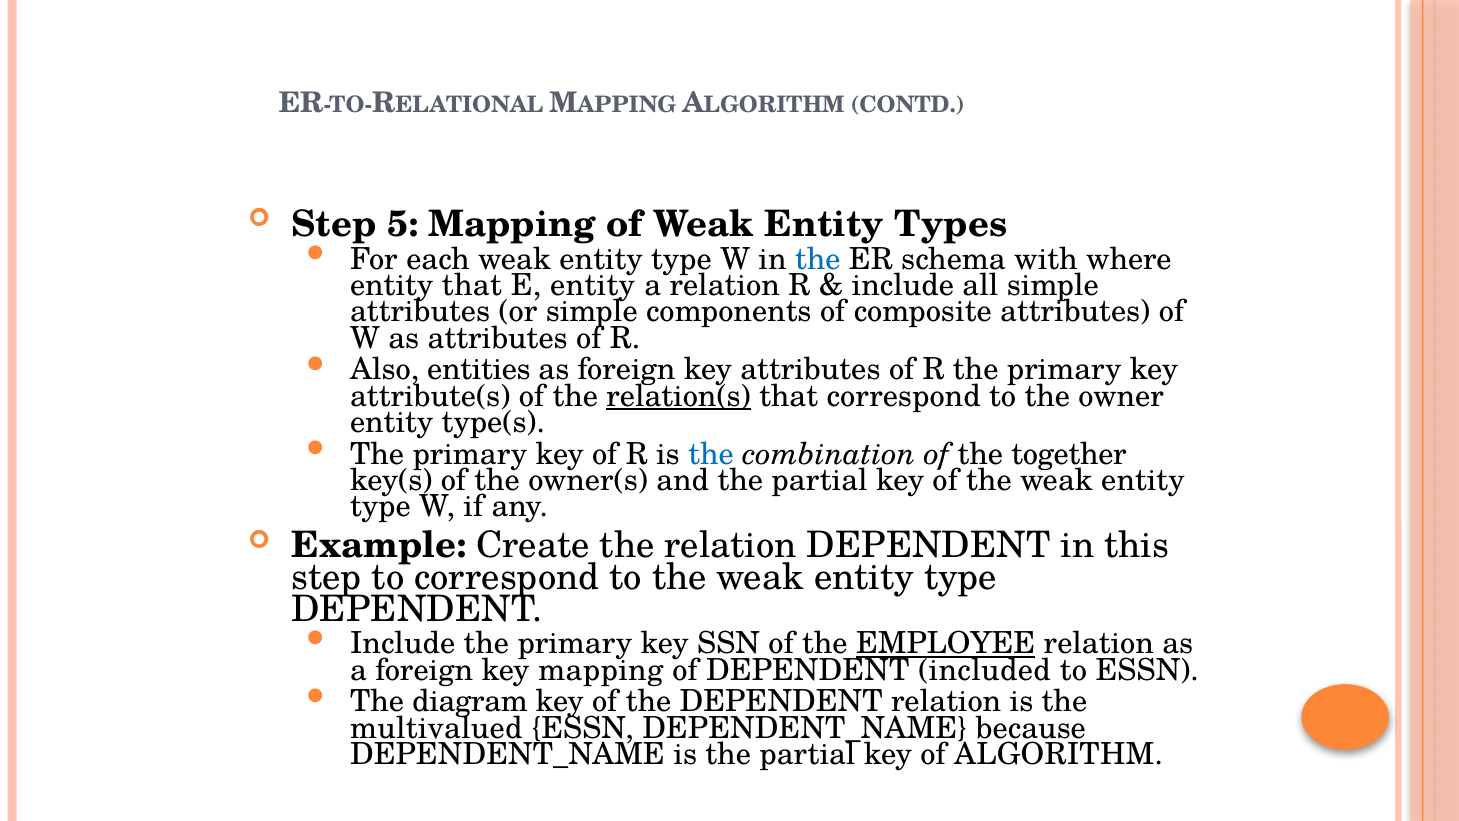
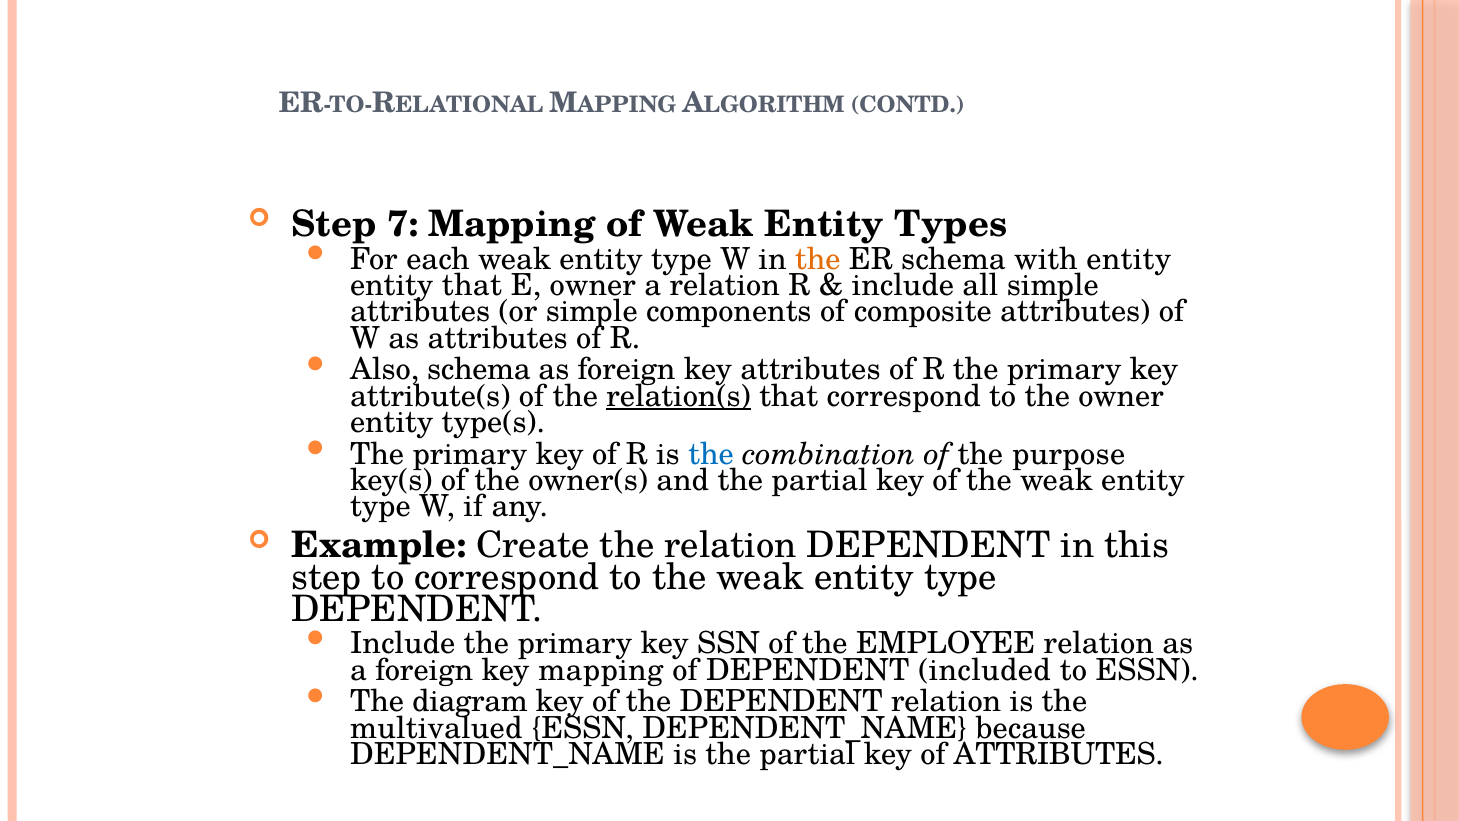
5: 5 -> 7
the at (818, 259) colour: blue -> orange
with where: where -> entity
E entity: entity -> owner
Also entities: entities -> schema
together: together -> purpose
EMPLOYEE underline: present -> none
of ALGORITHM: ALGORITHM -> ATTRIBUTES
